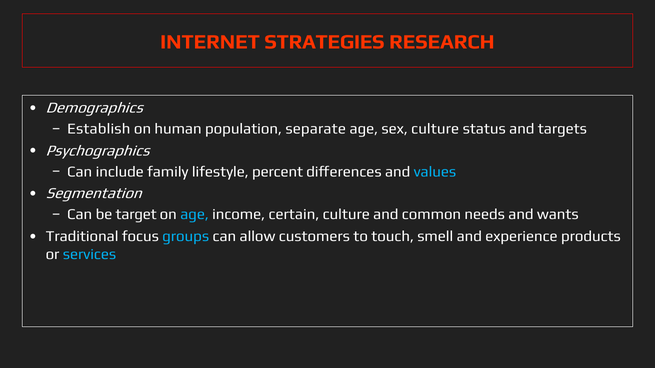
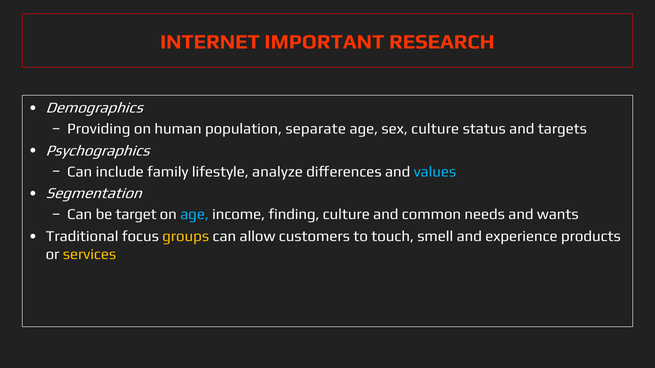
STRATEGIES: STRATEGIES -> IMPORTANT
Establish: Establish -> Providing
percent: percent -> analyze
certain: certain -> finding
groups colour: light blue -> yellow
services colour: light blue -> yellow
